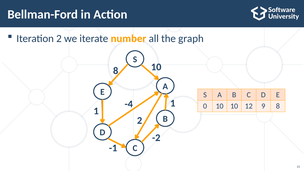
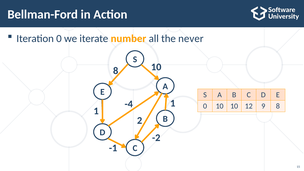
Iteration 2: 2 -> 0
graph: graph -> never
